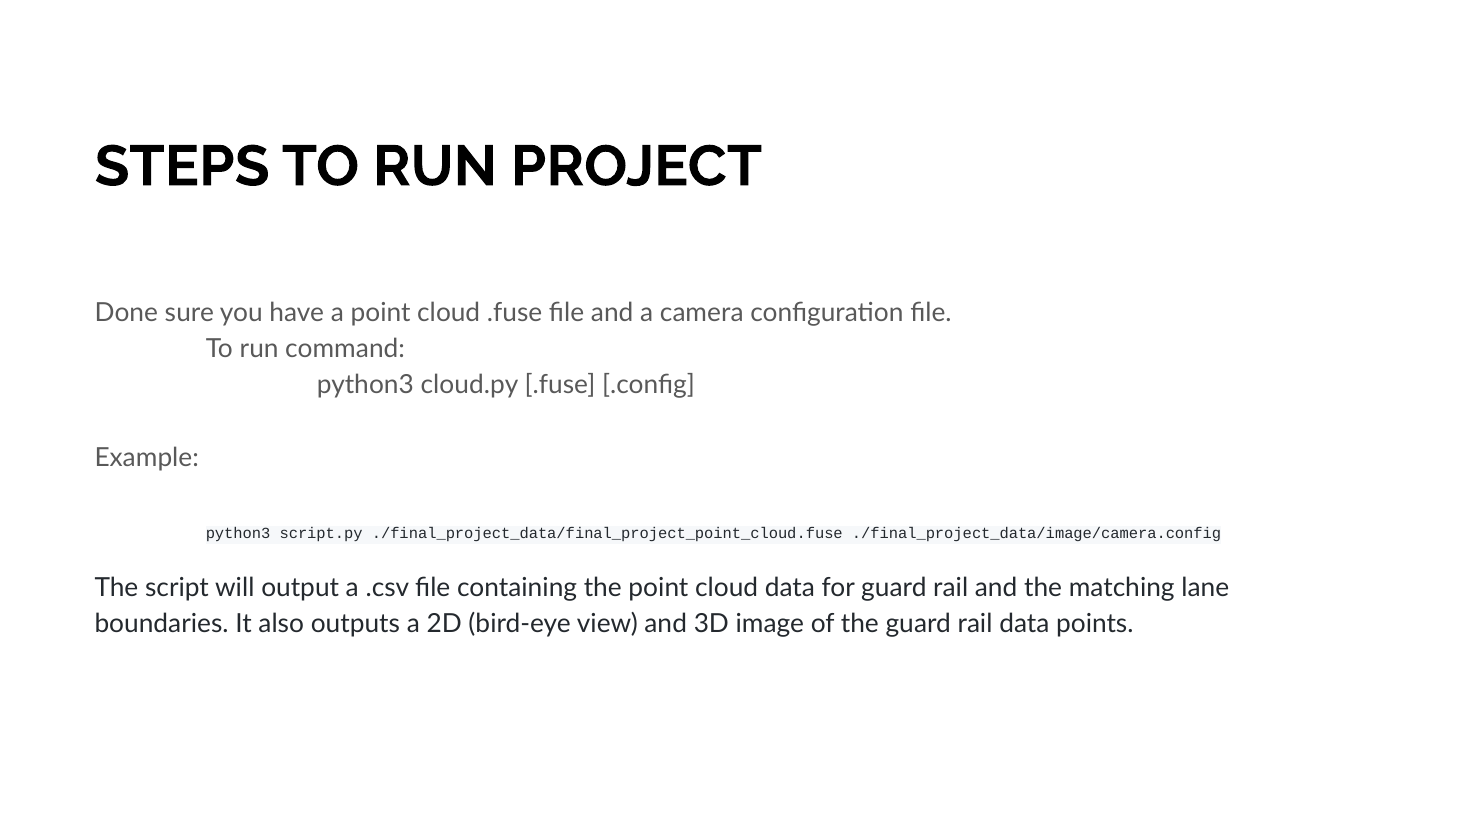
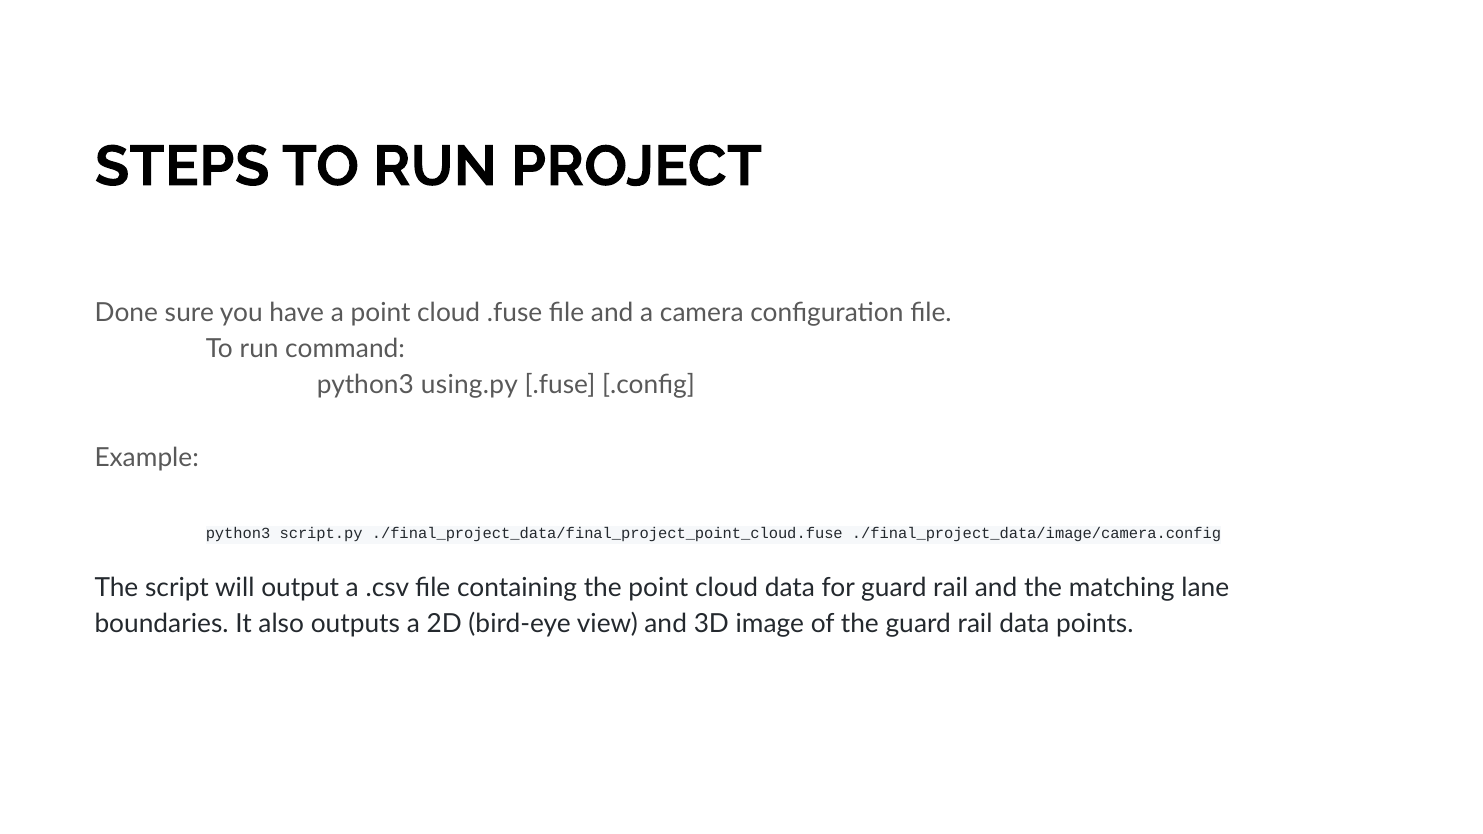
cloud.py: cloud.py -> using.py
